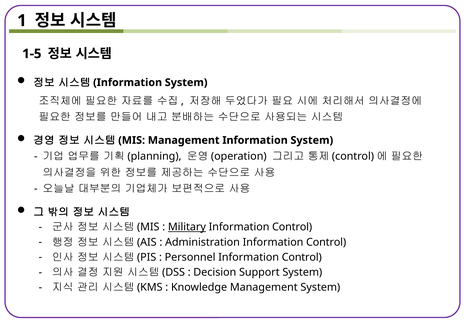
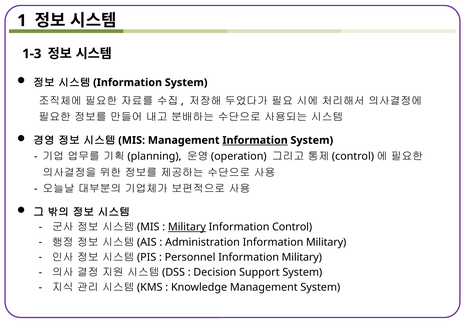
1-5: 1-5 -> 1-3
Information at (255, 140) underline: none -> present
Administration Information Control: Control -> Military
Personnel Information Control: Control -> Military
